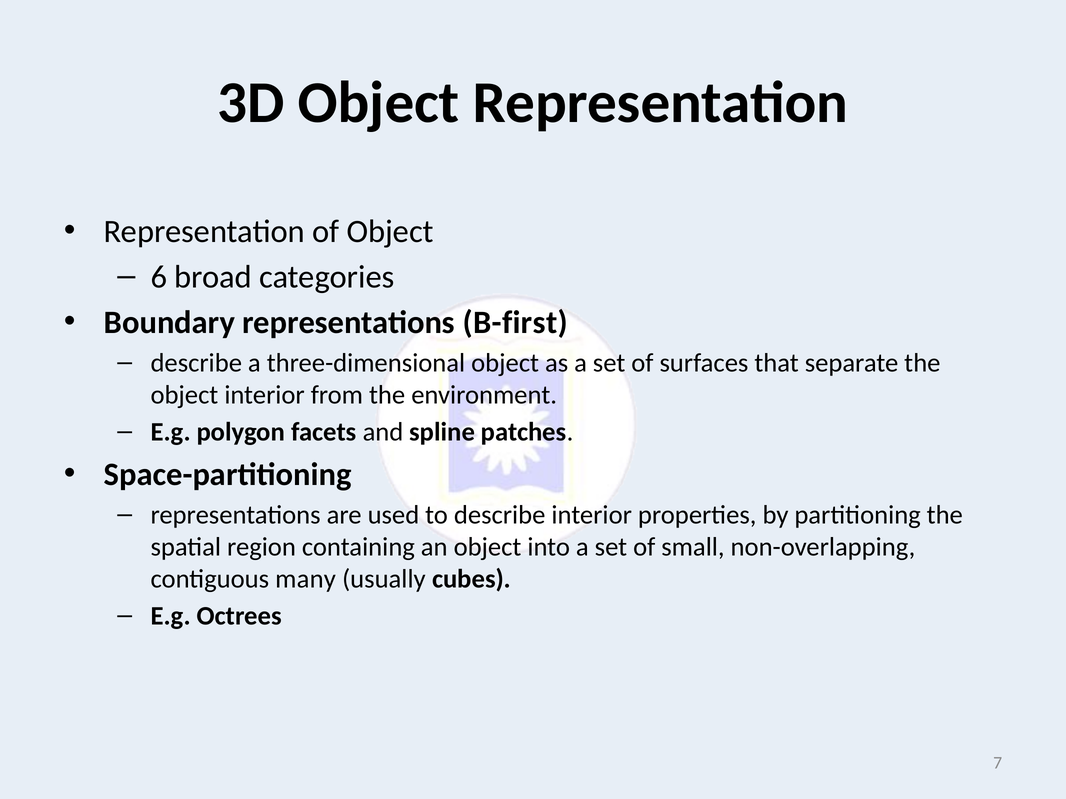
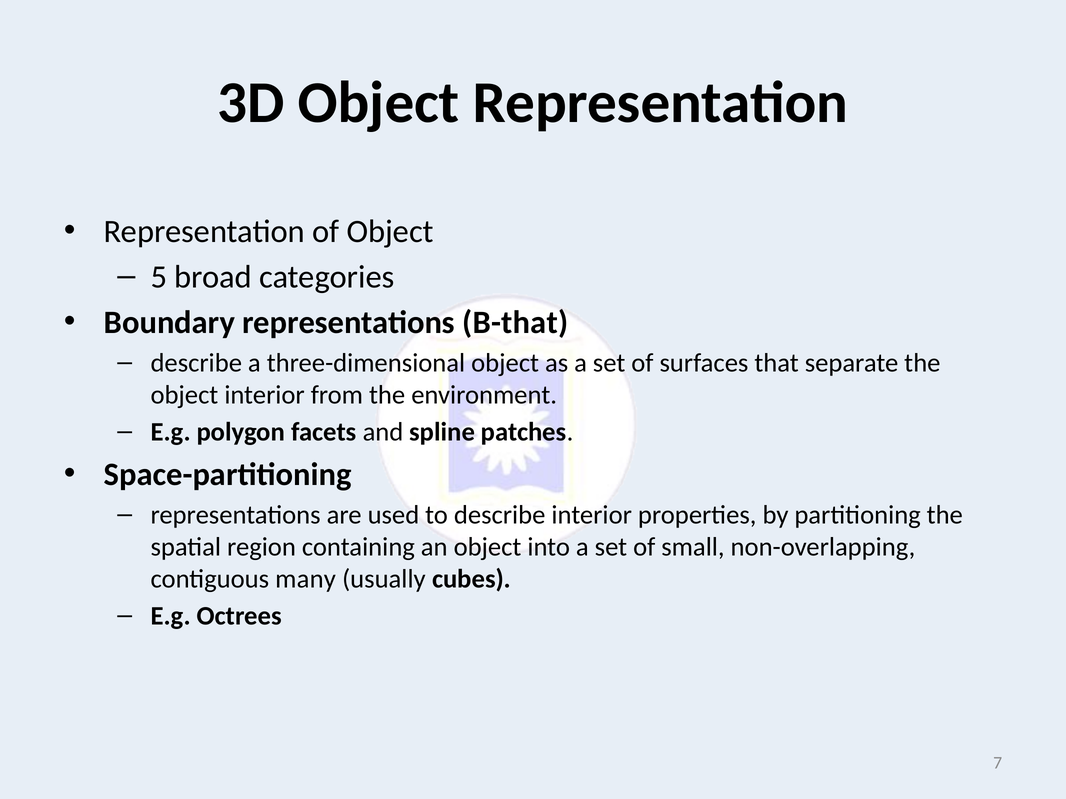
6: 6 -> 5
B-first: B-first -> B-that
